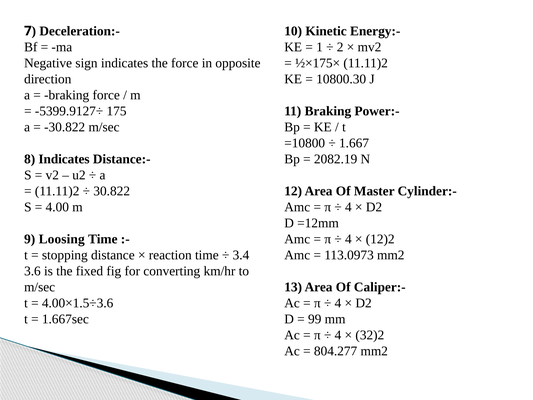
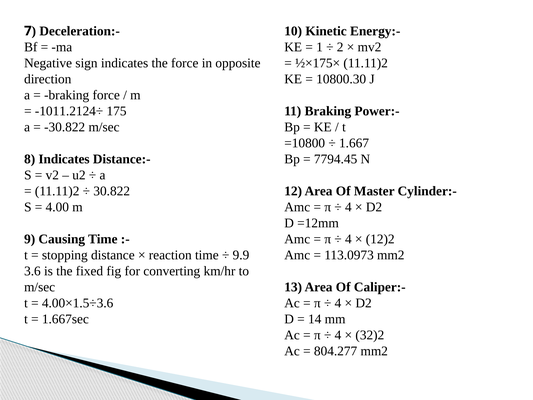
-5399.9127÷: -5399.9127÷ -> -1011.2124÷
2082.19: 2082.19 -> 7794.45
Loosing: Loosing -> Causing
3.4: 3.4 -> 9.9
99: 99 -> 14
